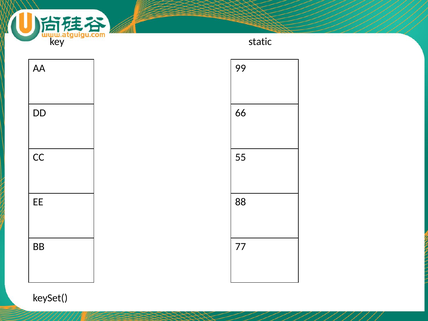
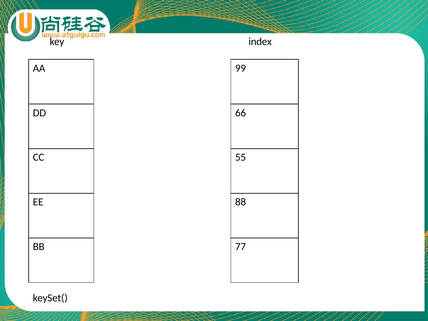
static: static -> index
